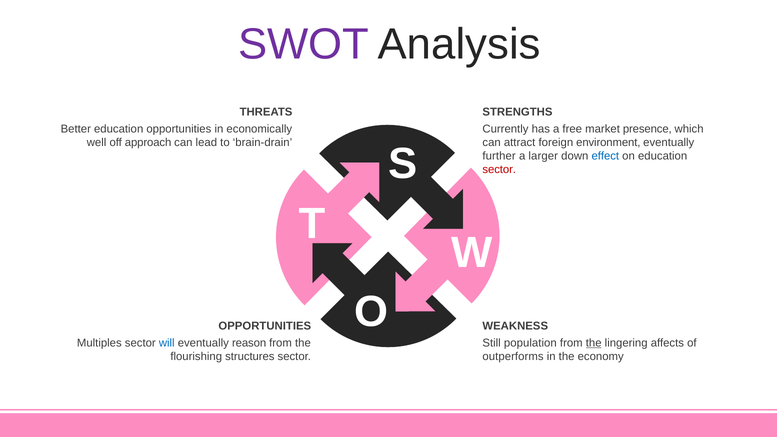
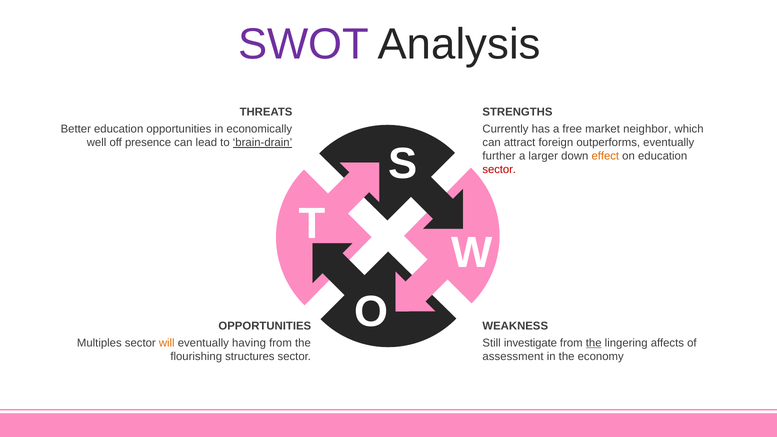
presence: presence -> neighbor
environment: environment -> outperforms
approach: approach -> presence
brain-drain underline: none -> present
effect colour: blue -> orange
will colour: blue -> orange
reason: reason -> having
population: population -> investigate
outperforms: outperforms -> assessment
